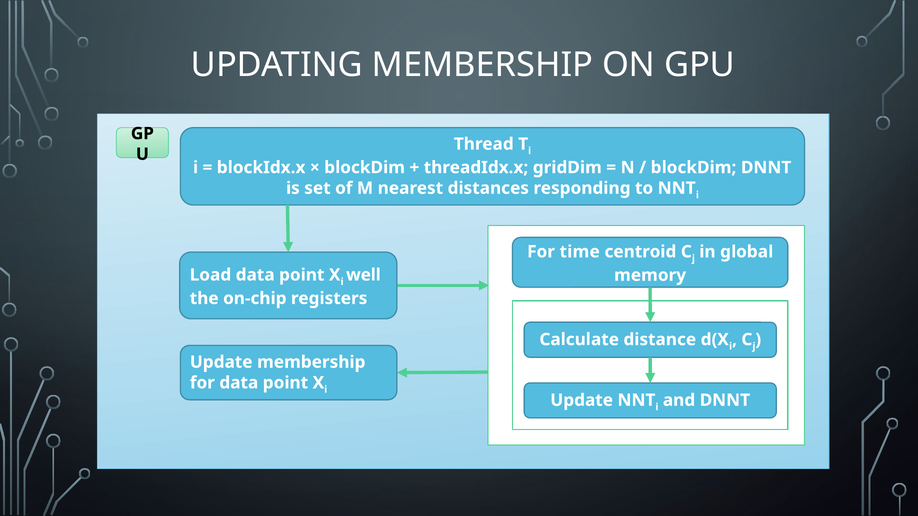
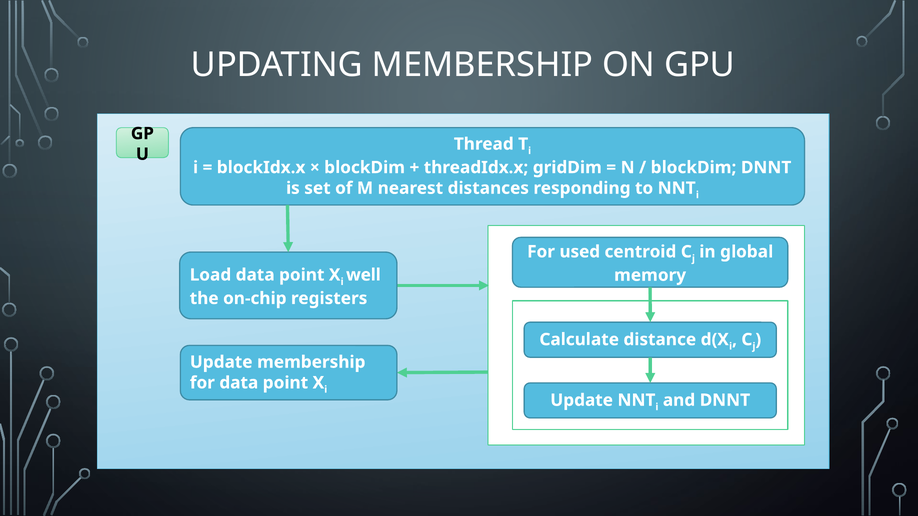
time: time -> used
